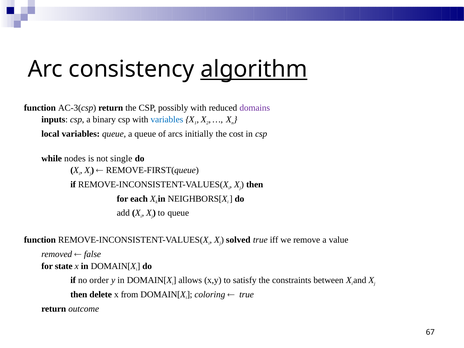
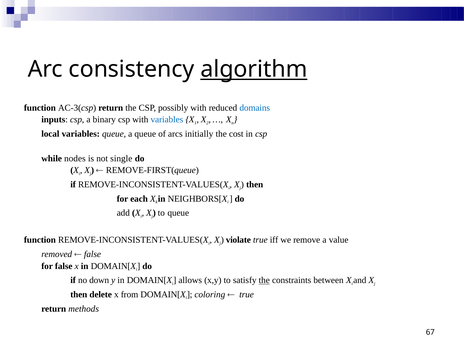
domains colour: purple -> blue
solved: solved -> violate
for state: state -> false
order: order -> down
the at (264, 280) underline: none -> present
outcome: outcome -> methods
